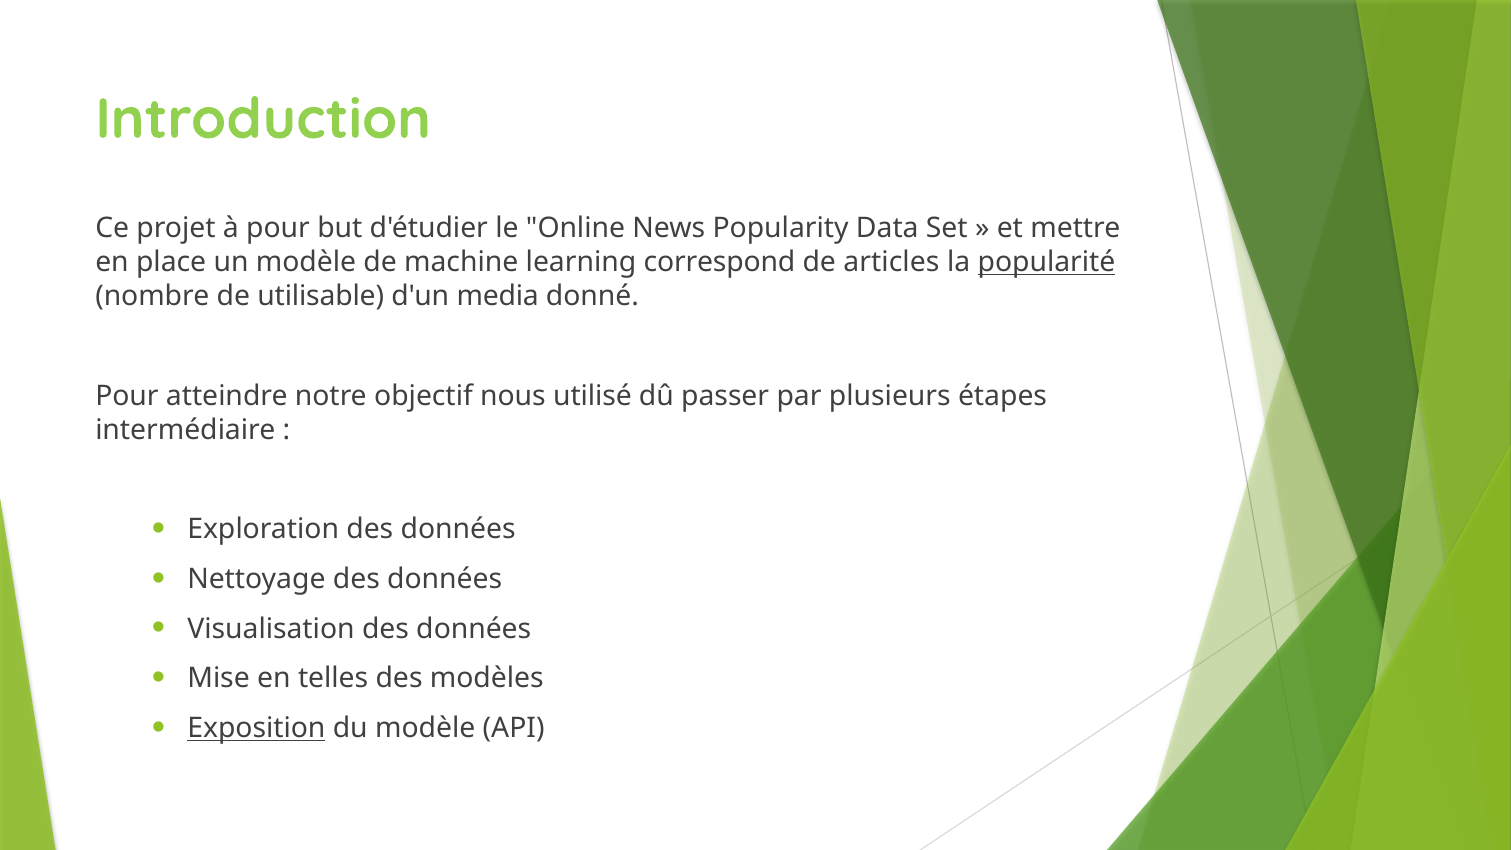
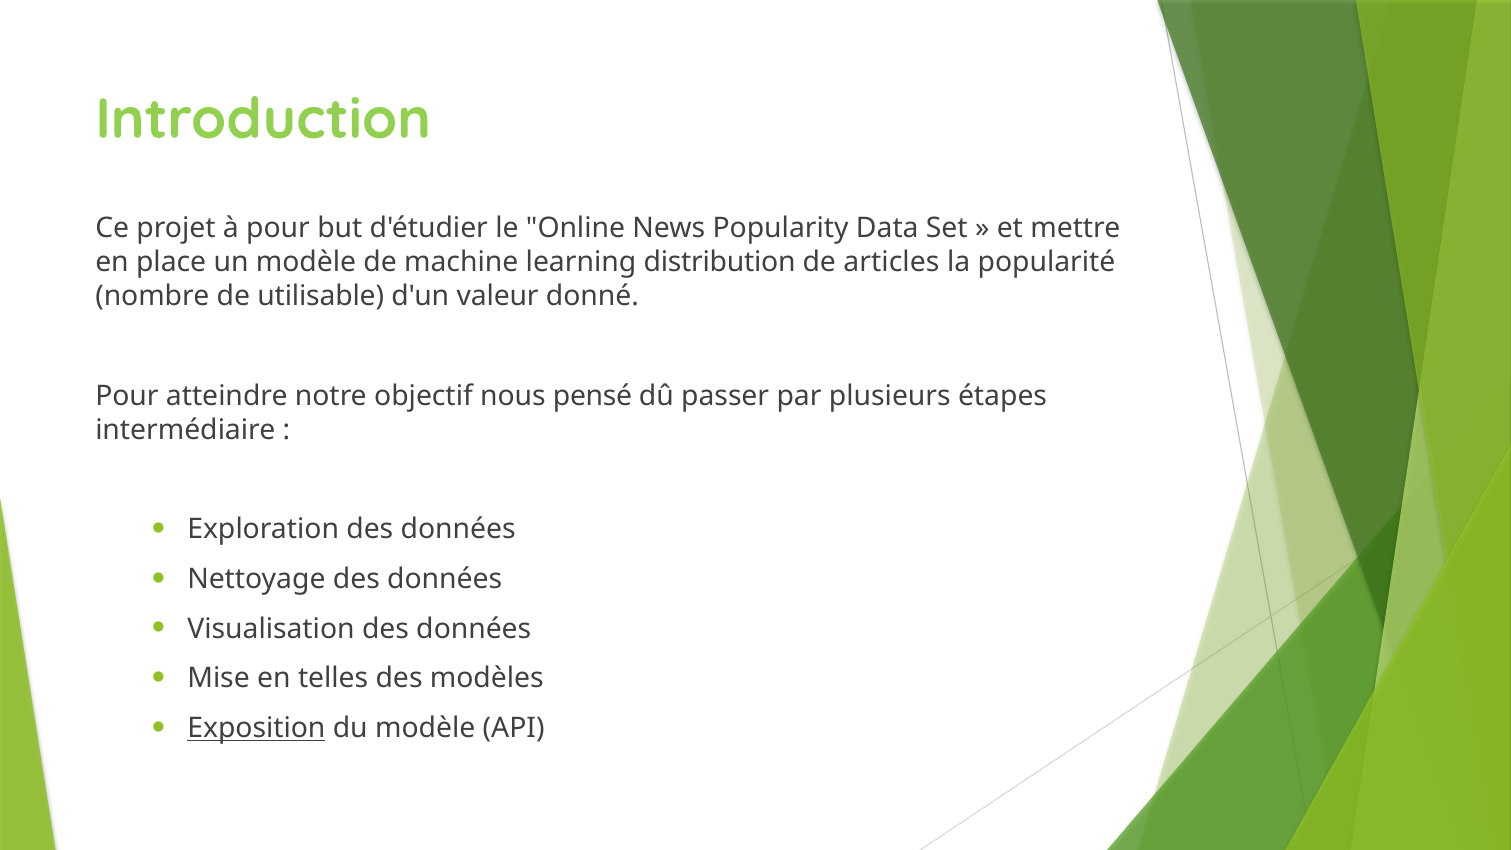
correspond: correspond -> distribution
popularité underline: present -> none
media: media -> valeur
utilisé: utilisé -> pensé
